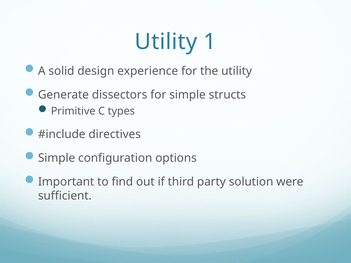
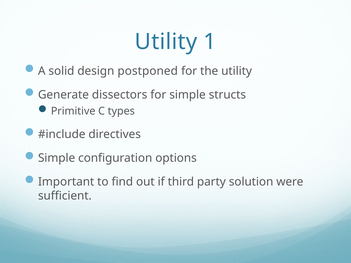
experience: experience -> postponed
